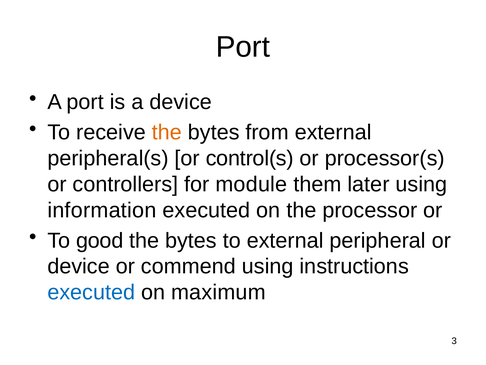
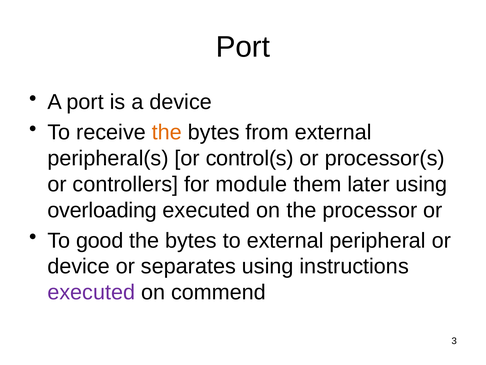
information: information -> overloading
commend: commend -> separates
executed at (91, 292) colour: blue -> purple
maximum: maximum -> commend
